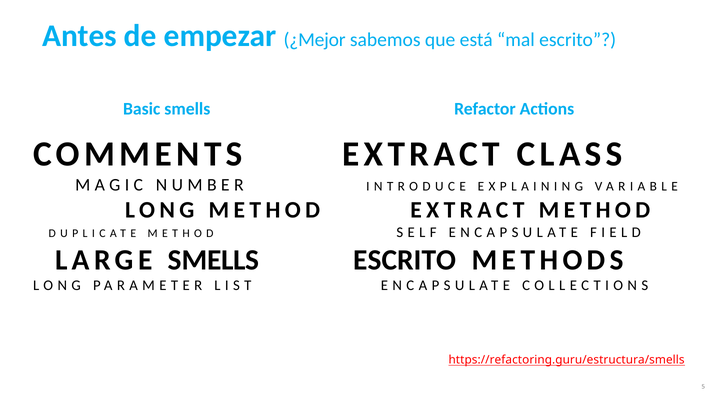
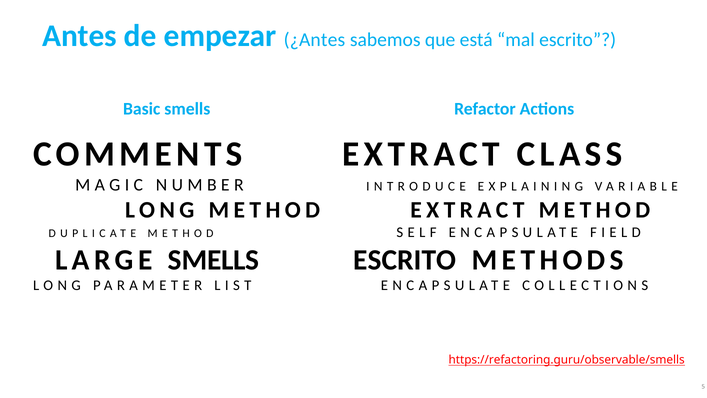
¿Mejor: ¿Mejor -> ¿Antes
https://refactoring.guru/estructura/smells: https://refactoring.guru/estructura/smells -> https://refactoring.guru/observable/smells
